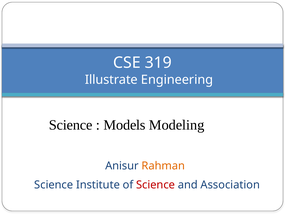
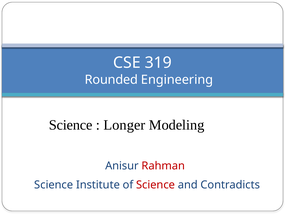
Illustrate: Illustrate -> Rounded
Models: Models -> Longer
Rahman colour: orange -> red
Association: Association -> Contradicts
